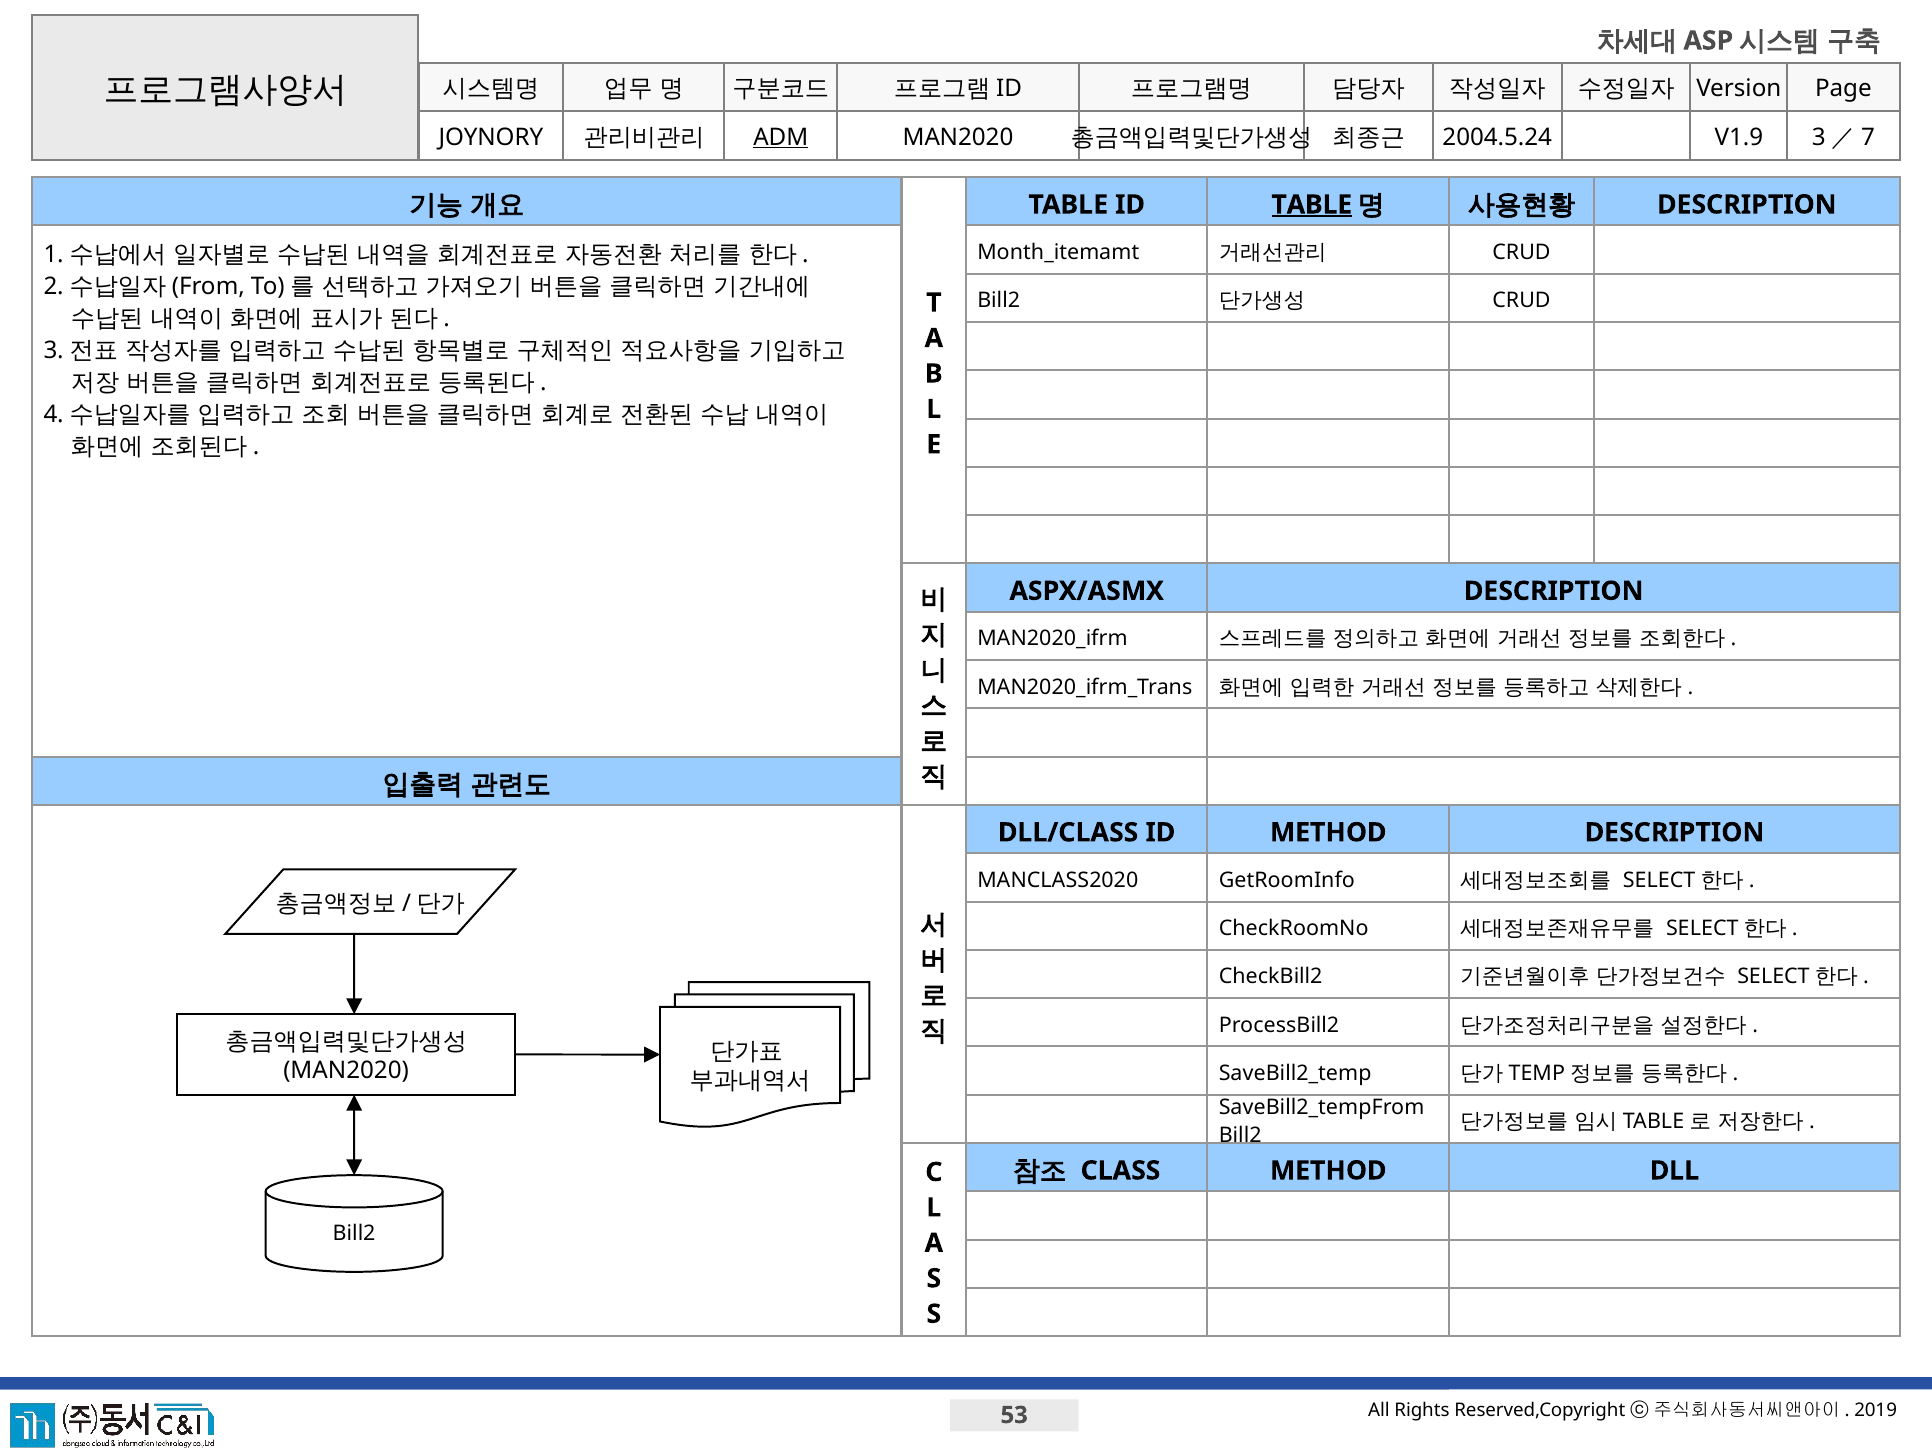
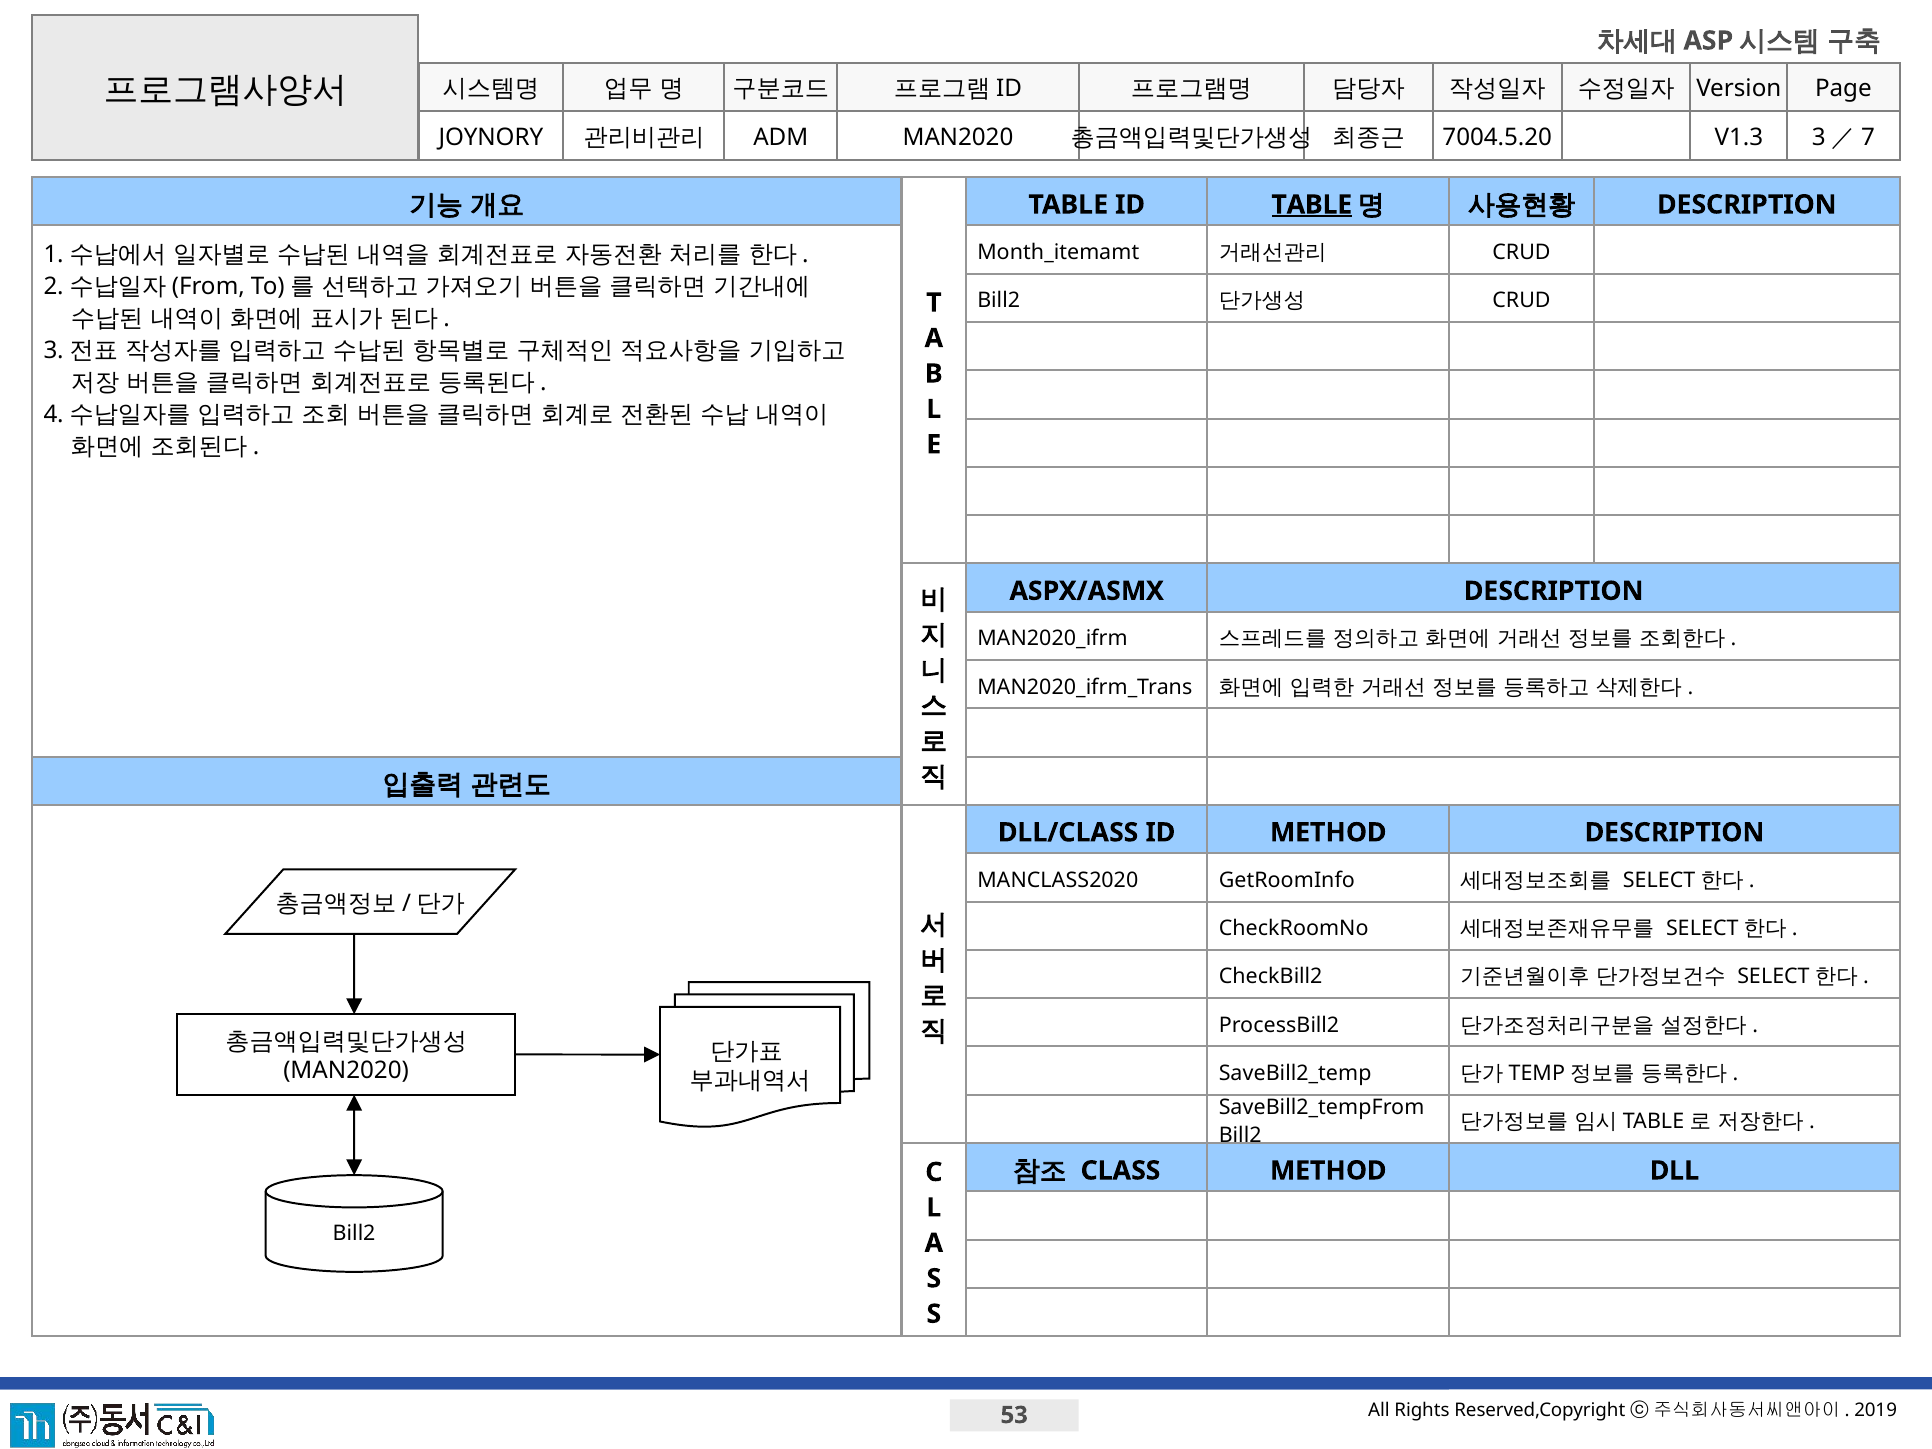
2004.5.24: 2004.5.24 -> 7004.5.20
V1.9: V1.9 -> V1.3
ADM underline: present -> none
